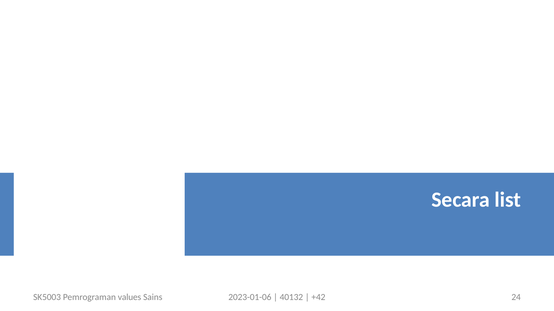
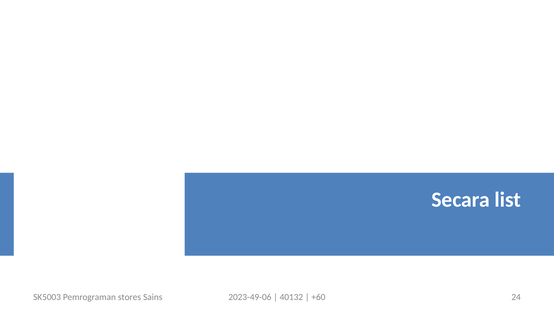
values: values -> stores
2023-01-06: 2023-01-06 -> 2023-49-06
+42: +42 -> +60
